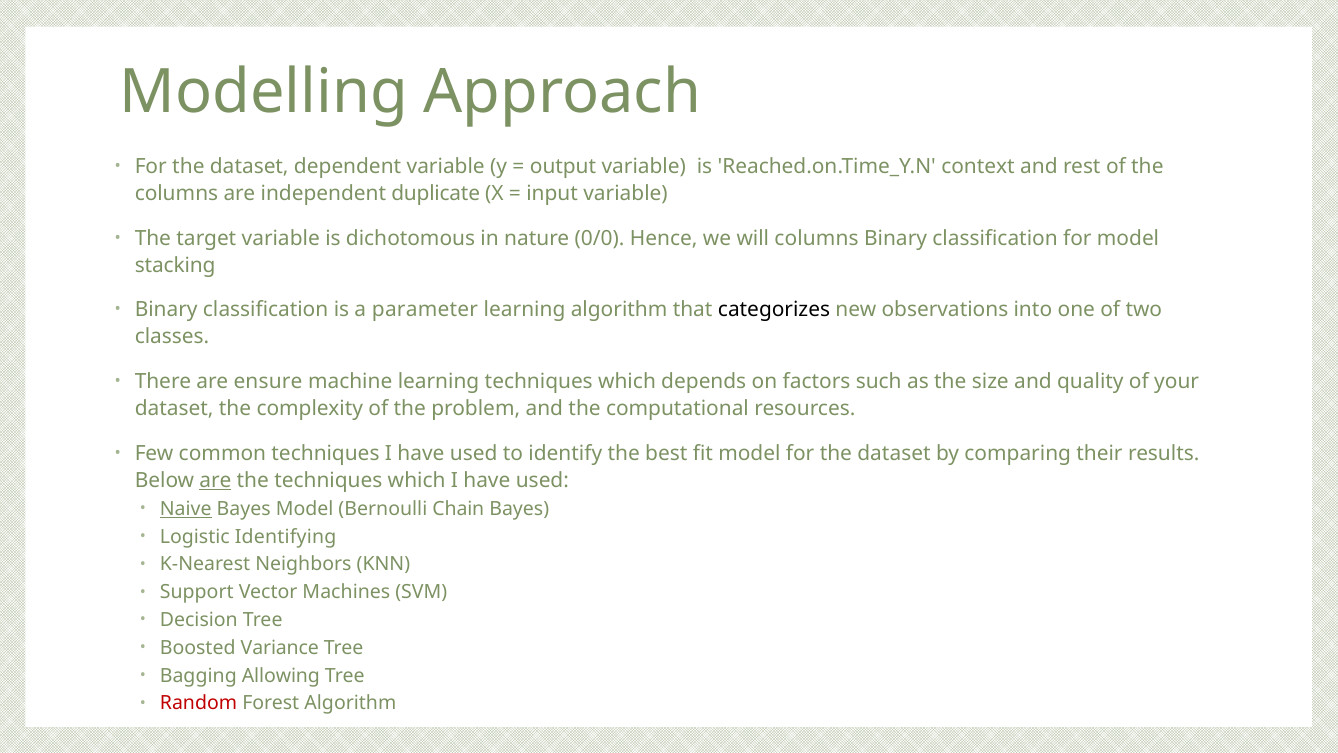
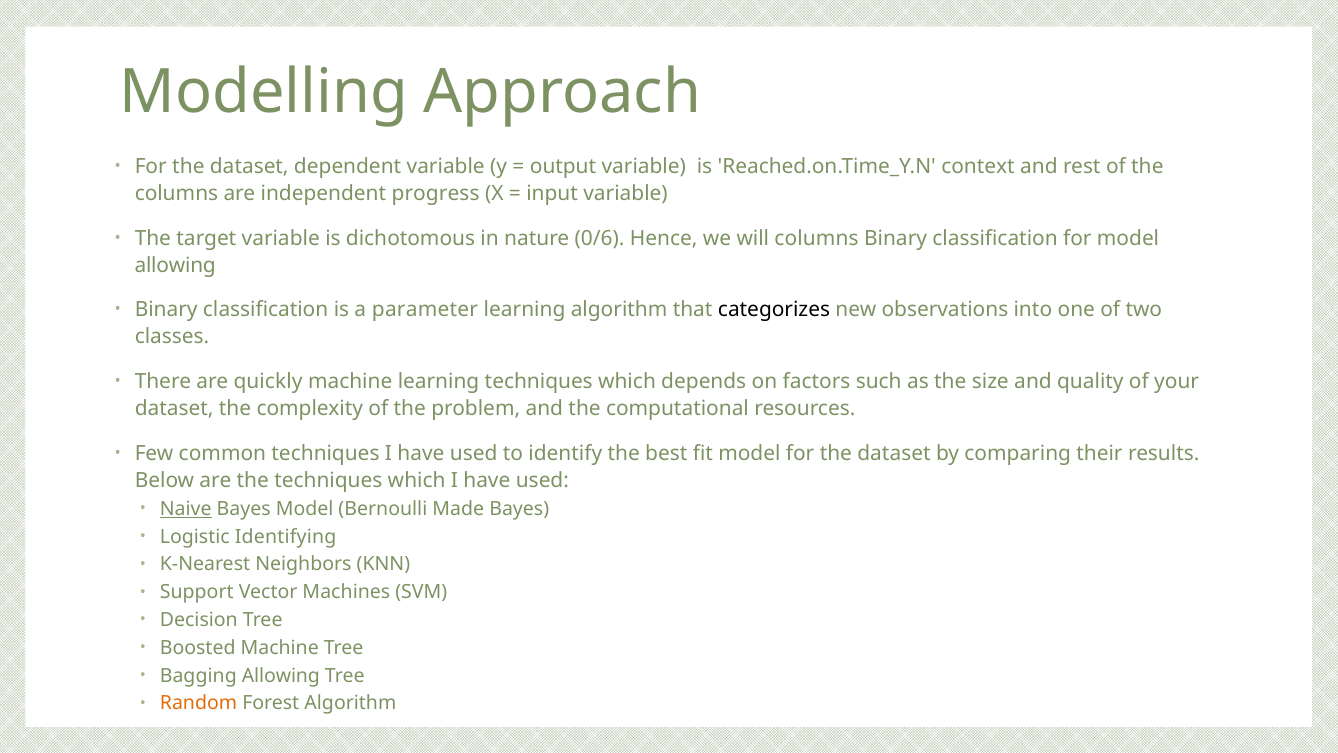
duplicate: duplicate -> progress
0/0: 0/0 -> 0/6
stacking at (175, 265): stacking -> allowing
ensure: ensure -> quickly
are at (215, 480) underline: present -> none
Chain: Chain -> Made
Boosted Variance: Variance -> Machine
Random colour: red -> orange
